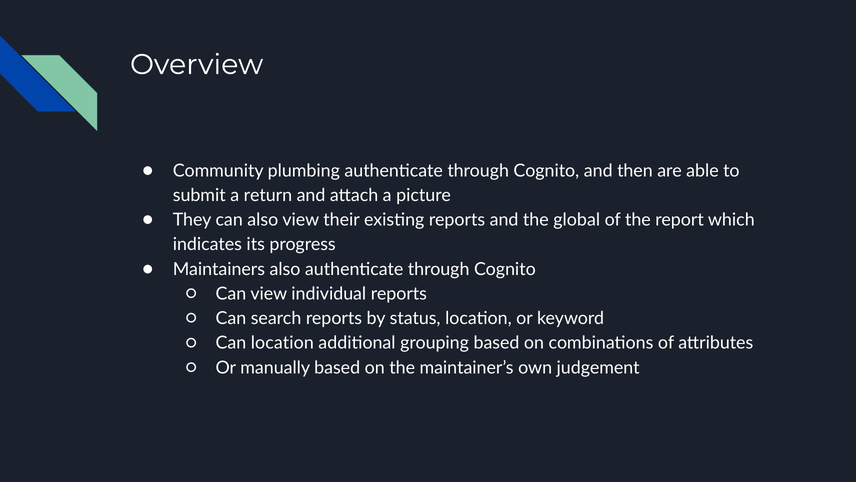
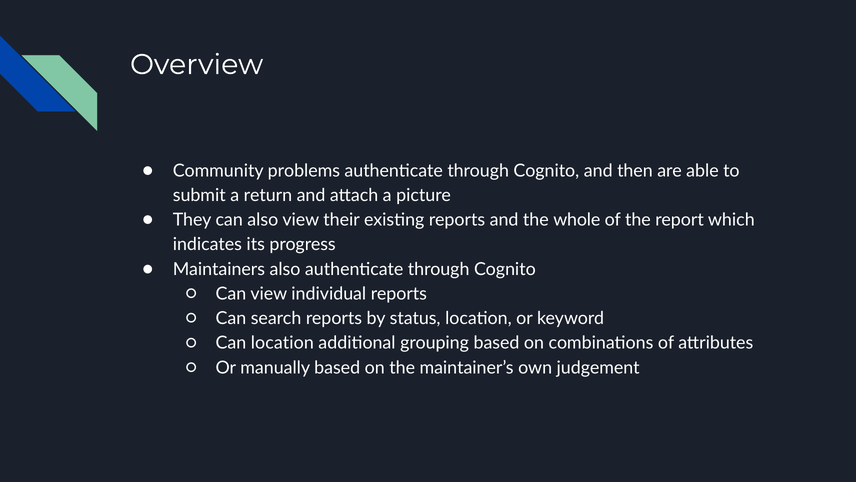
plumbing: plumbing -> problems
global: global -> whole
